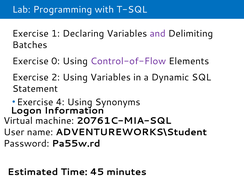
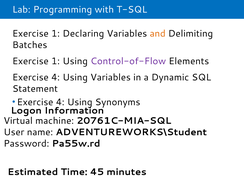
and colour: purple -> orange
0 at (56, 61): 0 -> 1
2 at (56, 77): 2 -> 4
